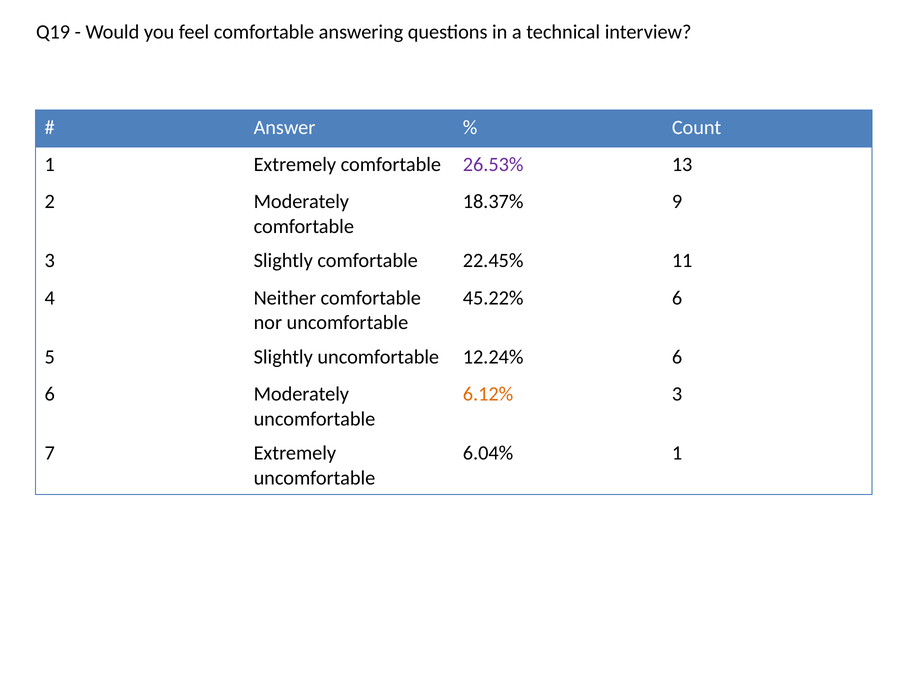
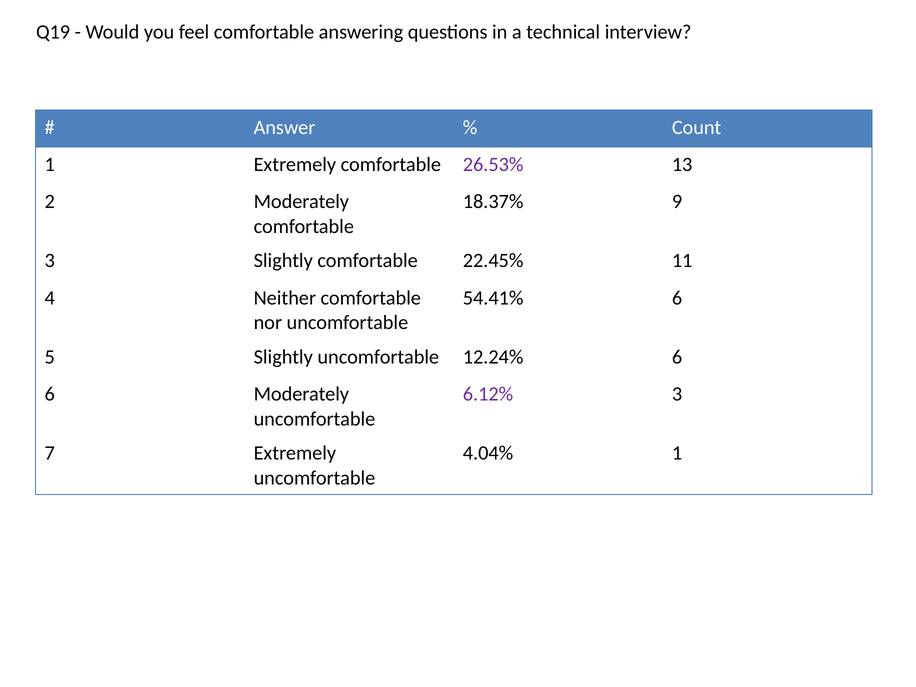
45.22%: 45.22% -> 54.41%
6.12% colour: orange -> purple
6.04%: 6.04% -> 4.04%
